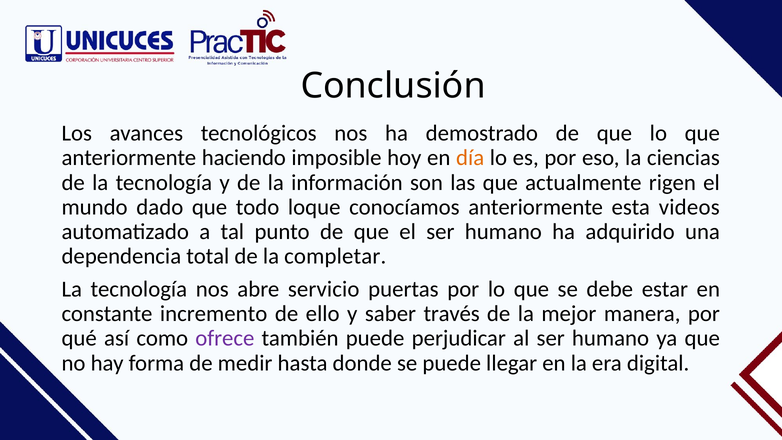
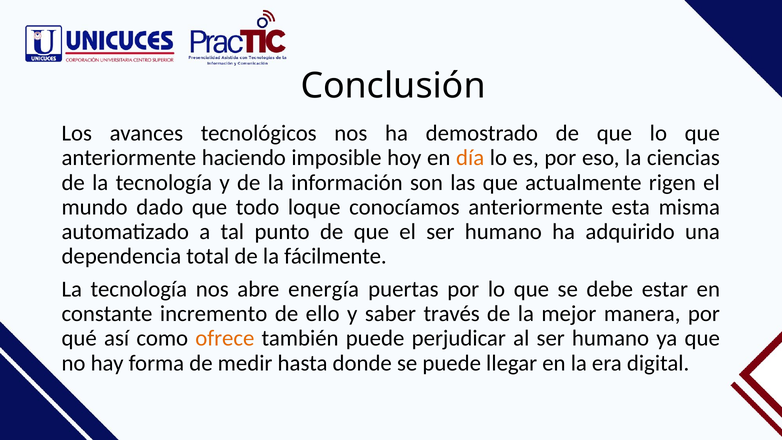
videos: videos -> misma
completar: completar -> fácilmente
servicio: servicio -> energía
ofrece colour: purple -> orange
